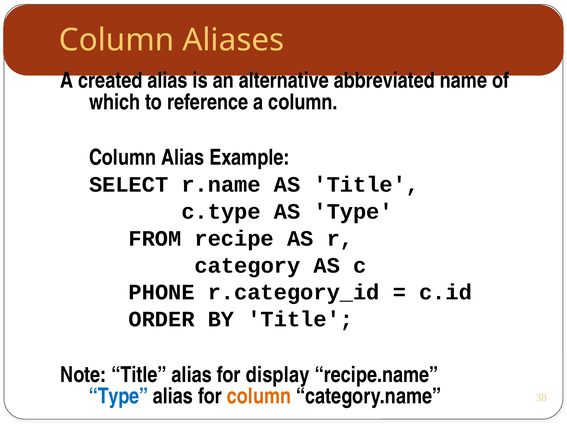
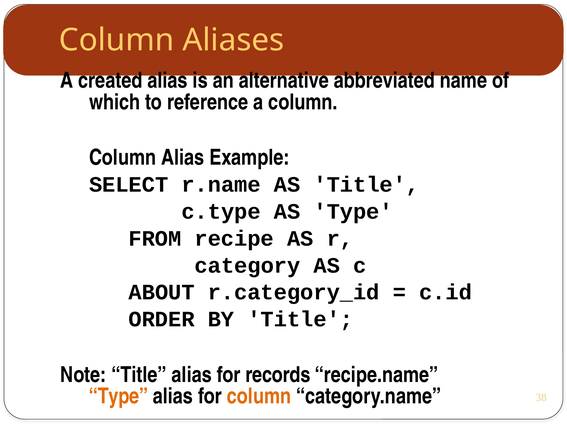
PHONE: PHONE -> ABOUT
display: display -> records
Type at (119, 396) colour: blue -> orange
